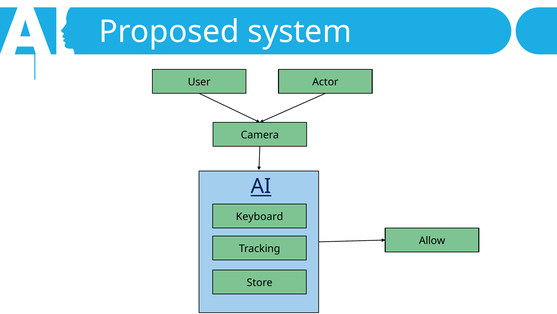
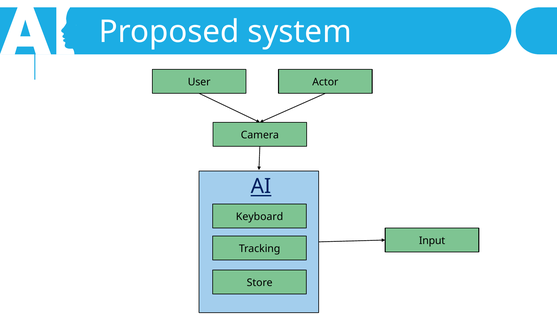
Allow: Allow -> Input
